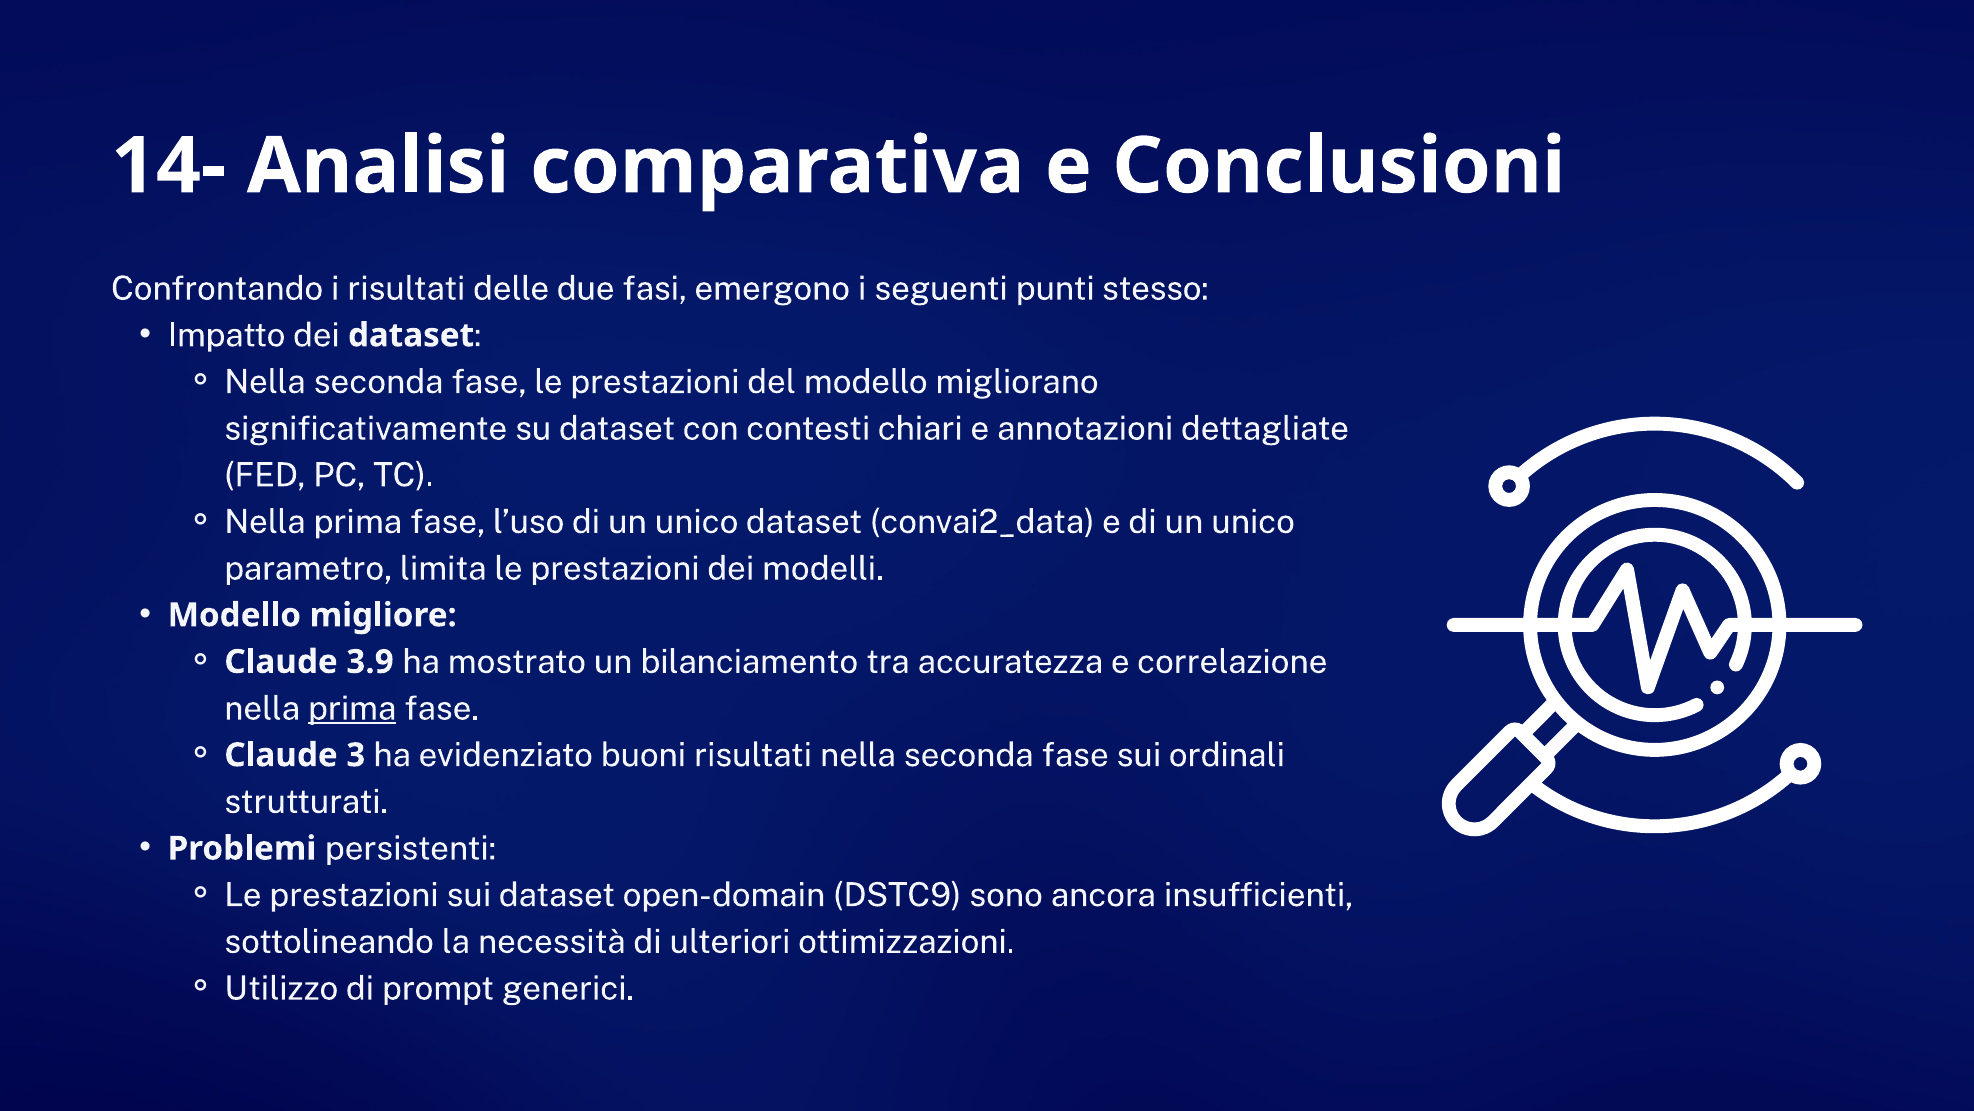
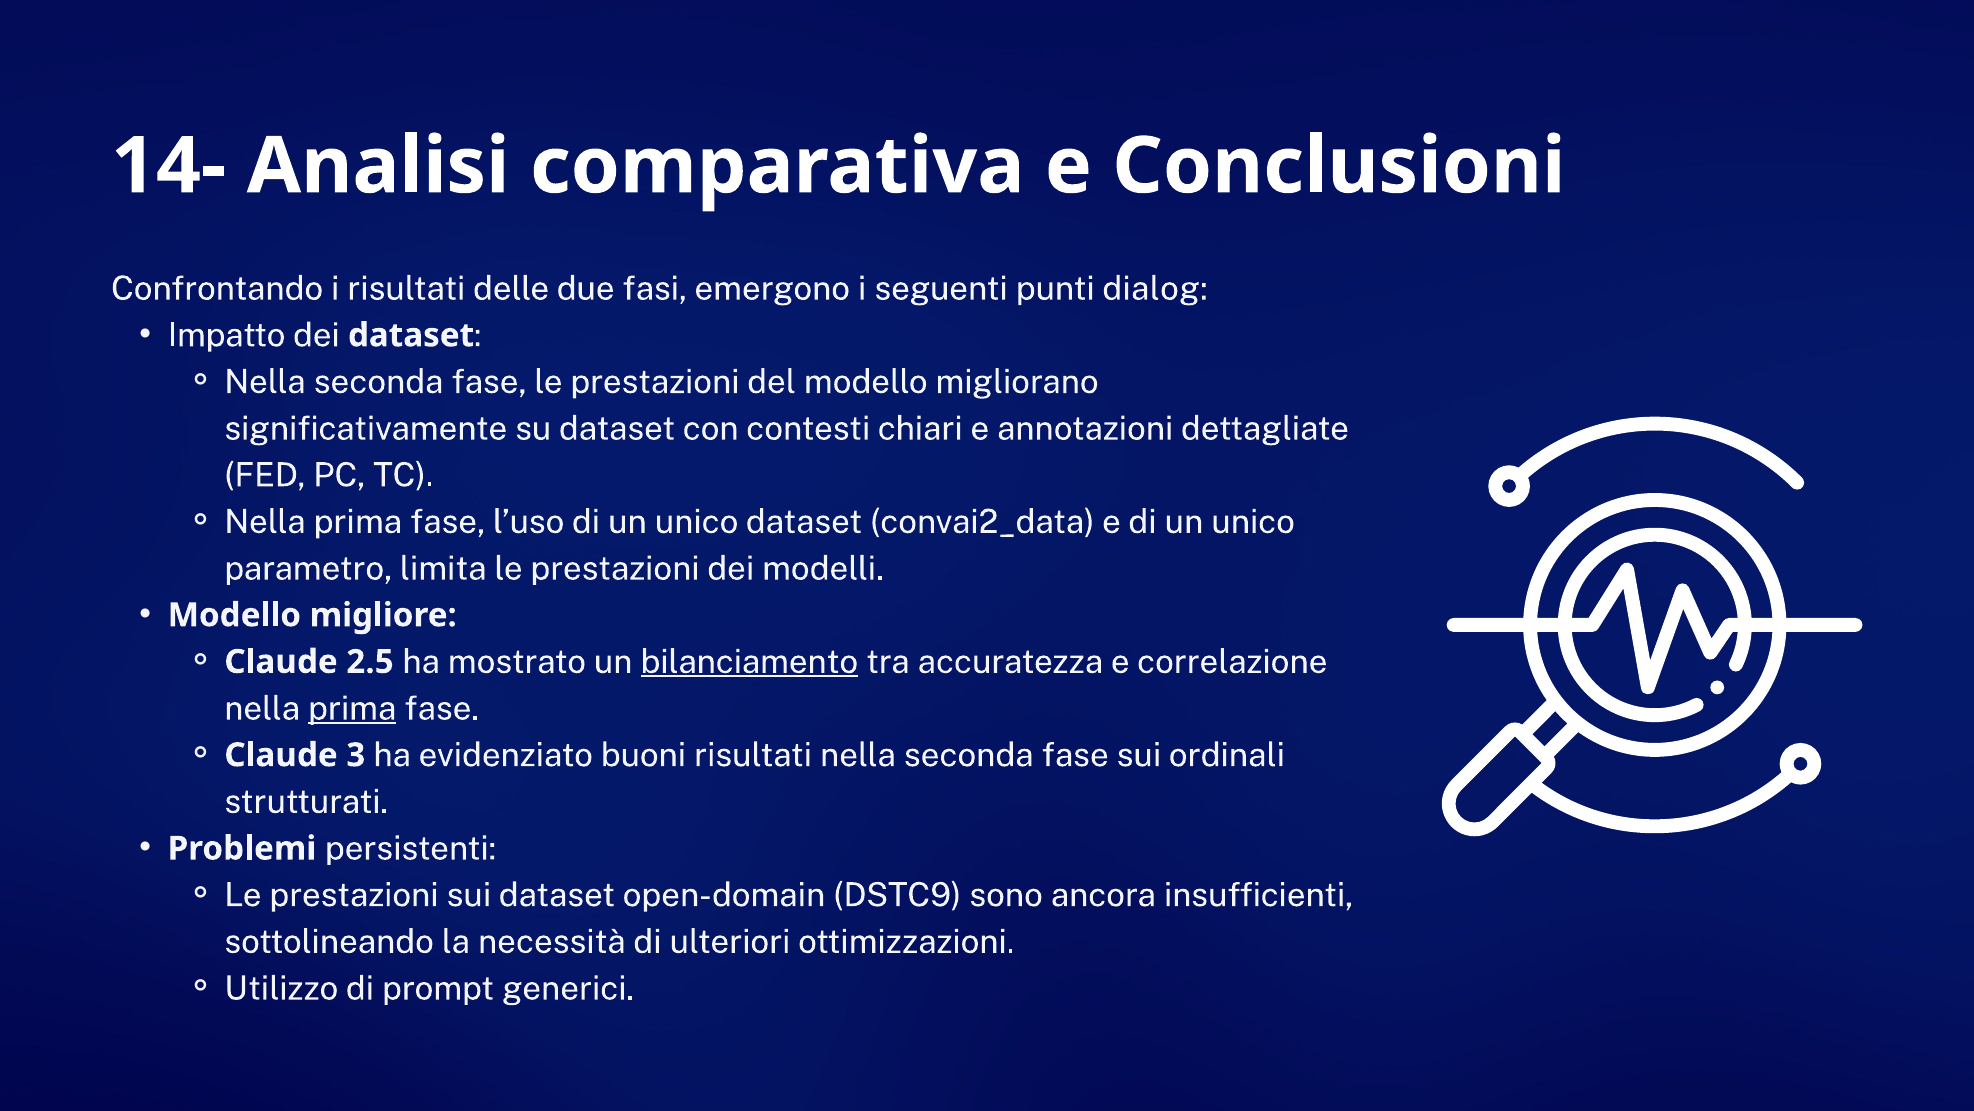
stesso: stesso -> dialog
3.9: 3.9 -> 2.5
bilanciamento underline: none -> present
